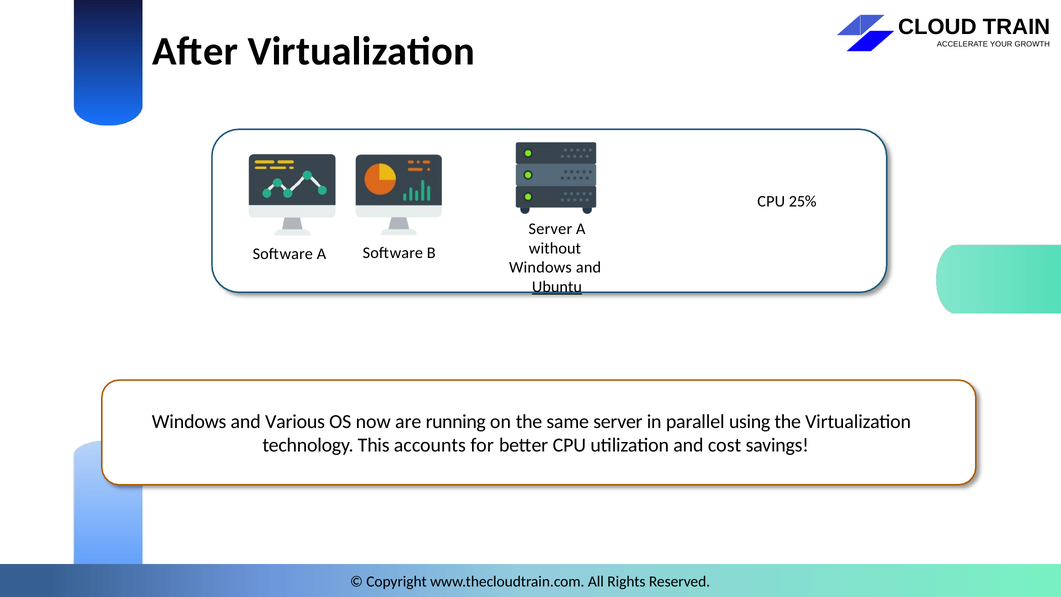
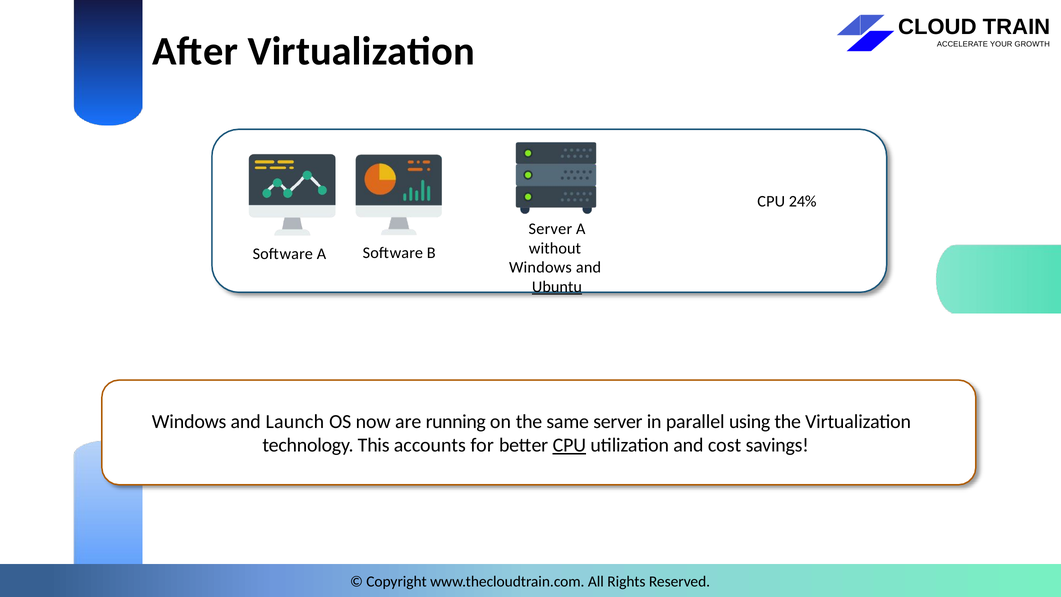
25%: 25% -> 24%
Various: Various -> Launch
CPU at (569, 445) underline: none -> present
